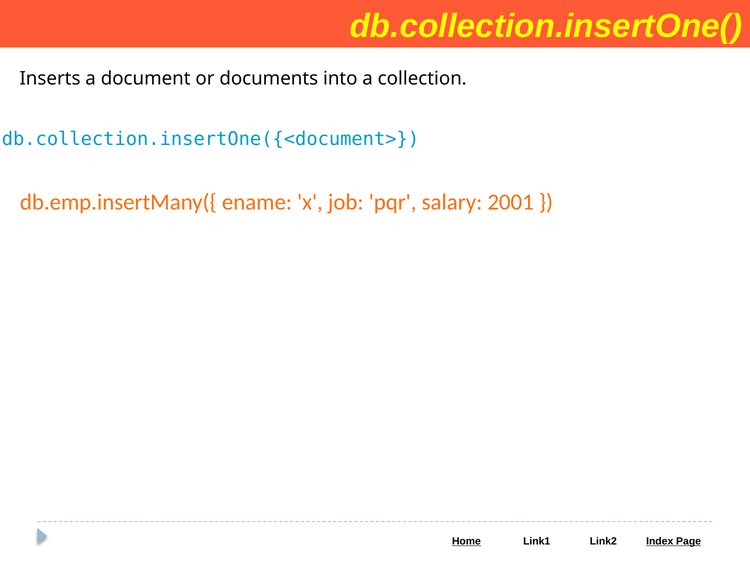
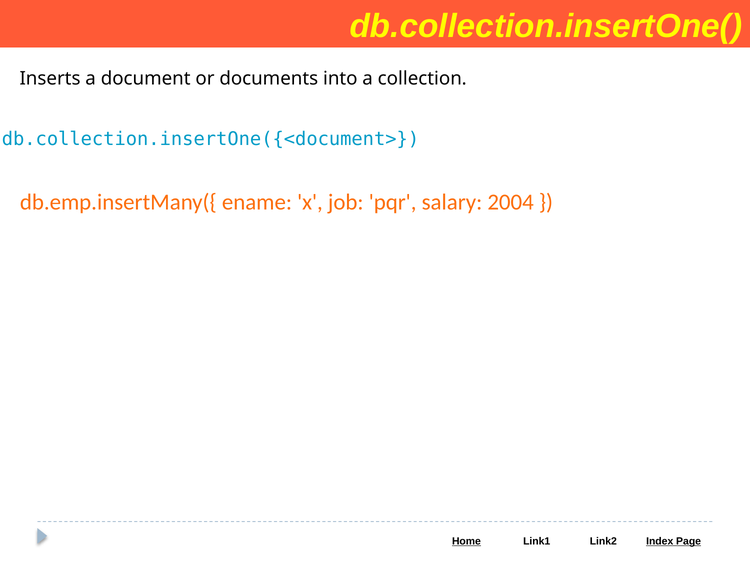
2001: 2001 -> 2004
